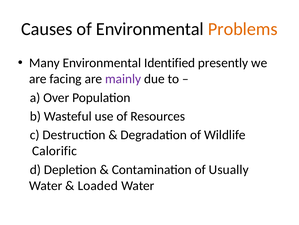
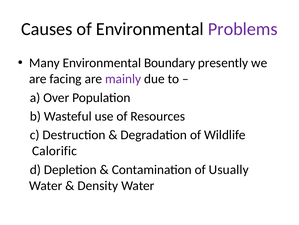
Problems colour: orange -> purple
Identified: Identified -> Boundary
Loaded: Loaded -> Density
